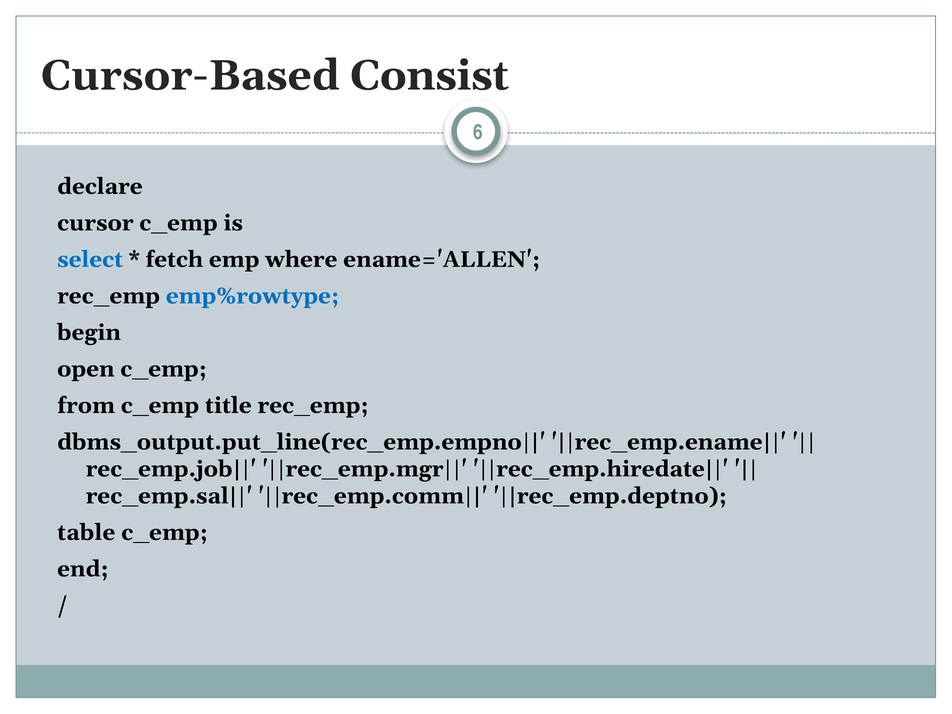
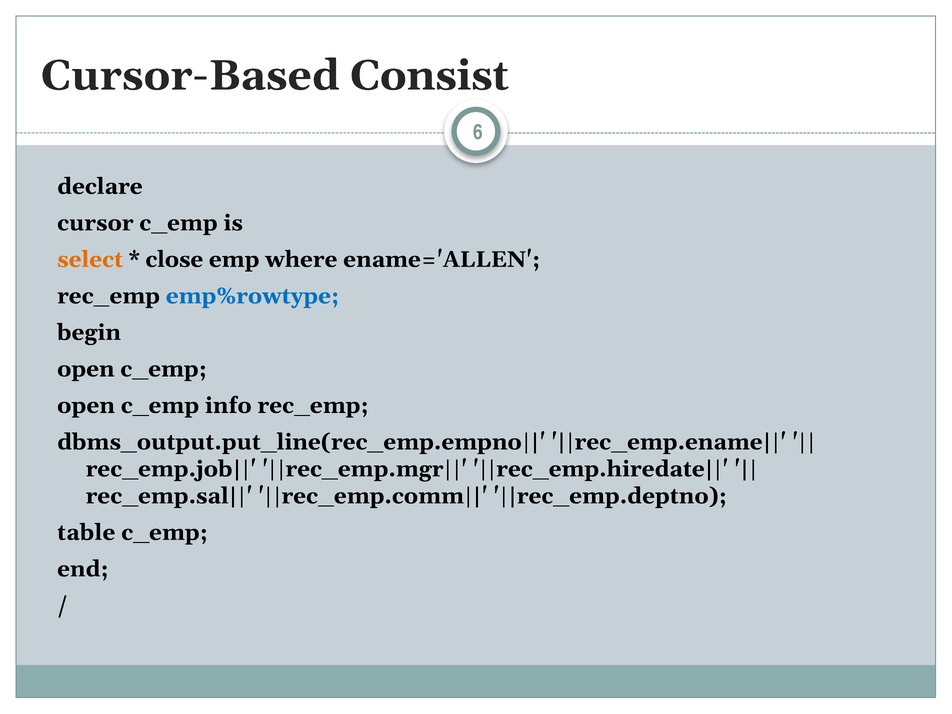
select colour: blue -> orange
fetch: fetch -> close
from at (86, 405): from -> open
title: title -> info
